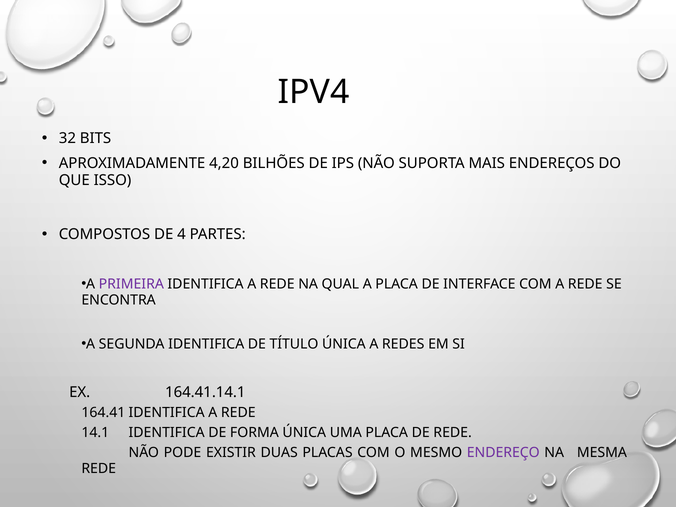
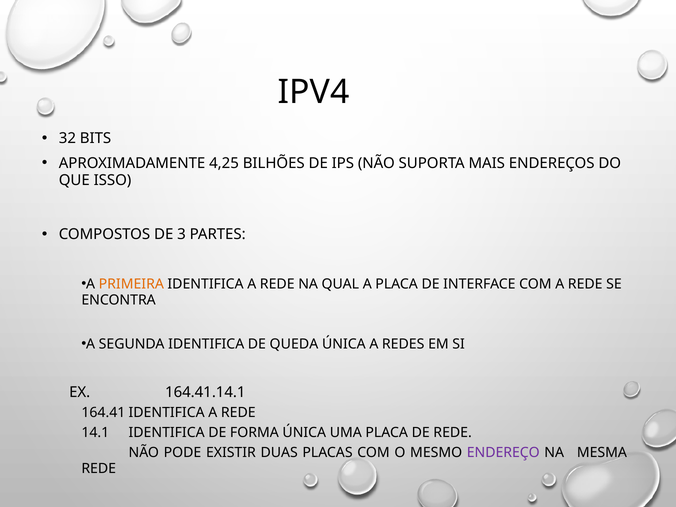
4,20: 4,20 -> 4,25
4: 4 -> 3
PRIMEIRA colour: purple -> orange
TÍTULO: TÍTULO -> QUEDA
